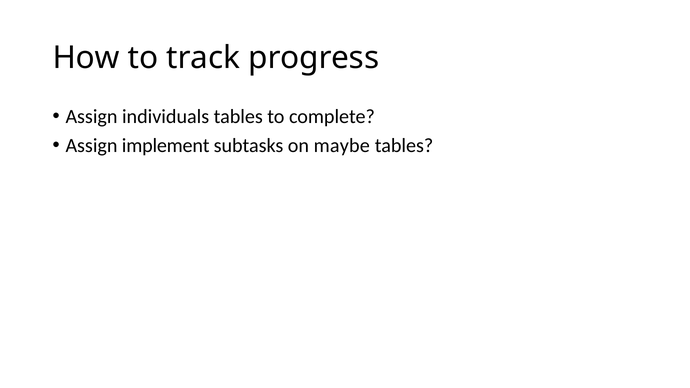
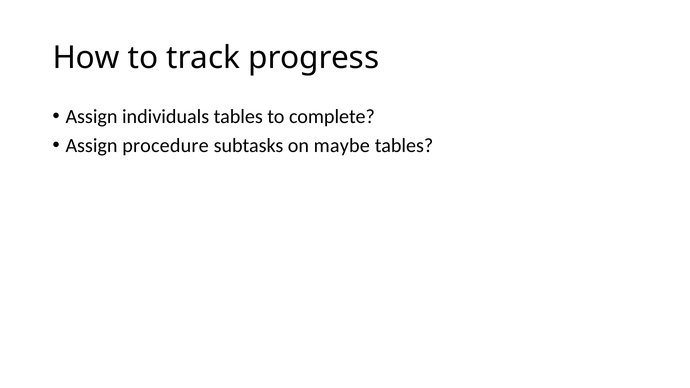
implement: implement -> procedure
